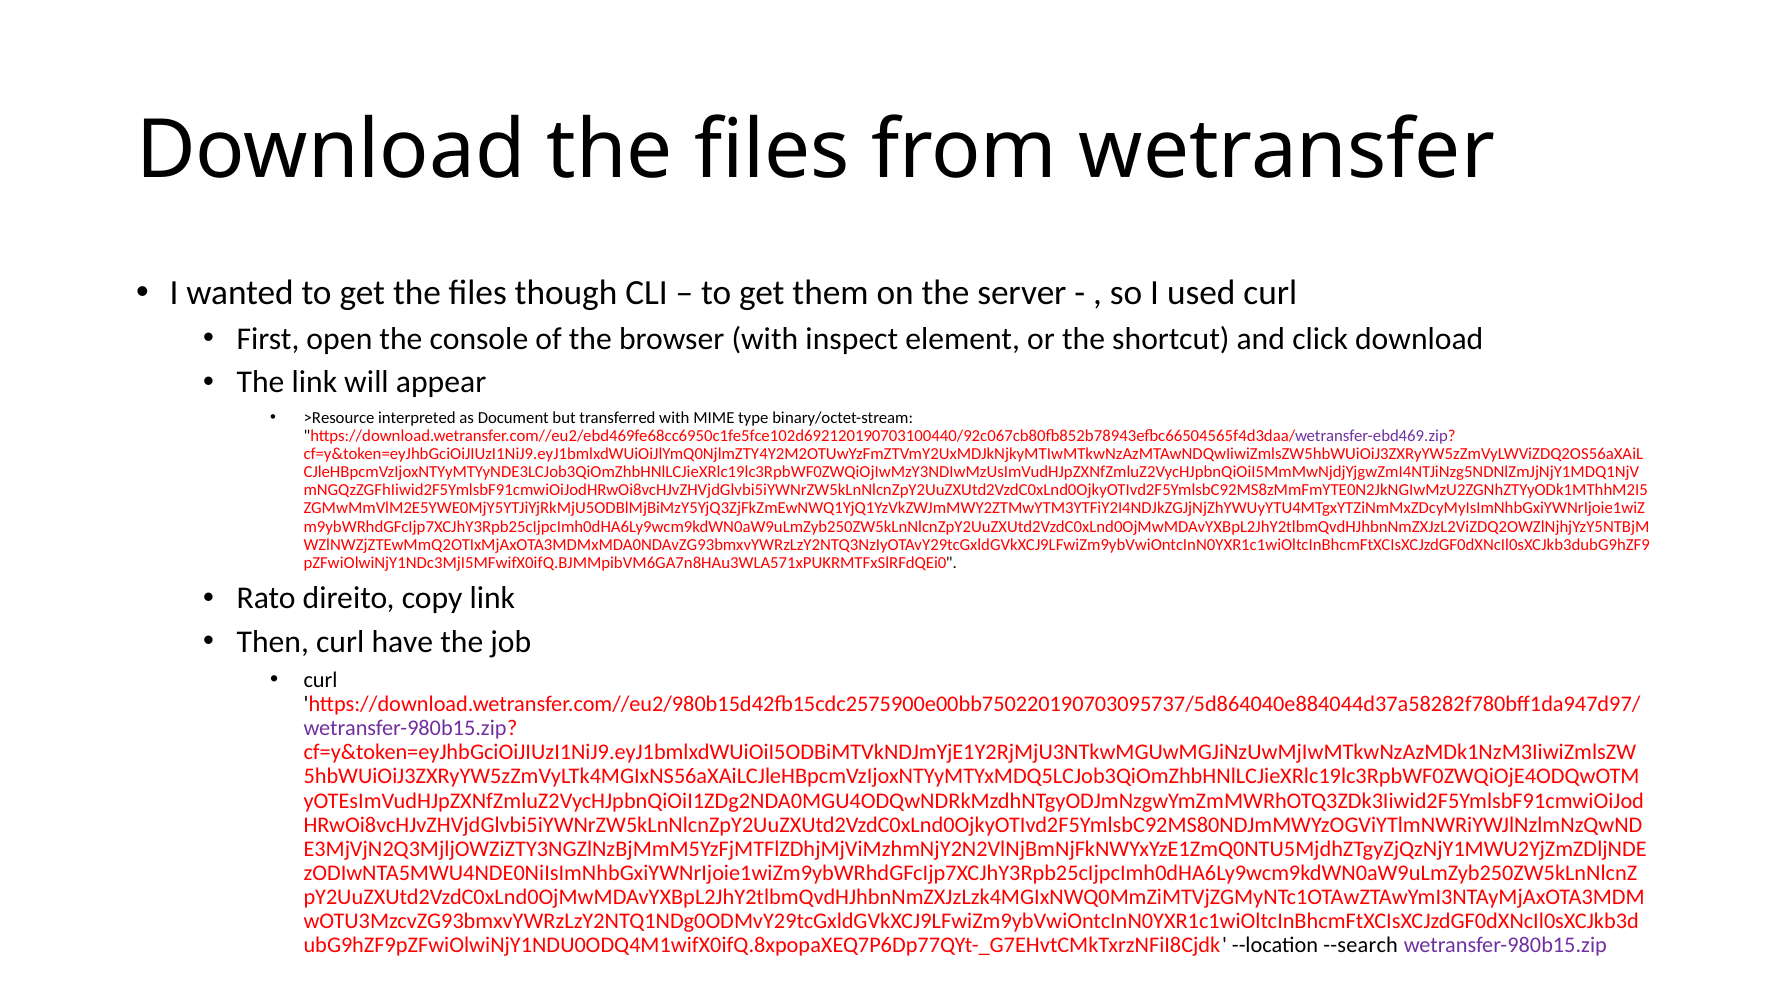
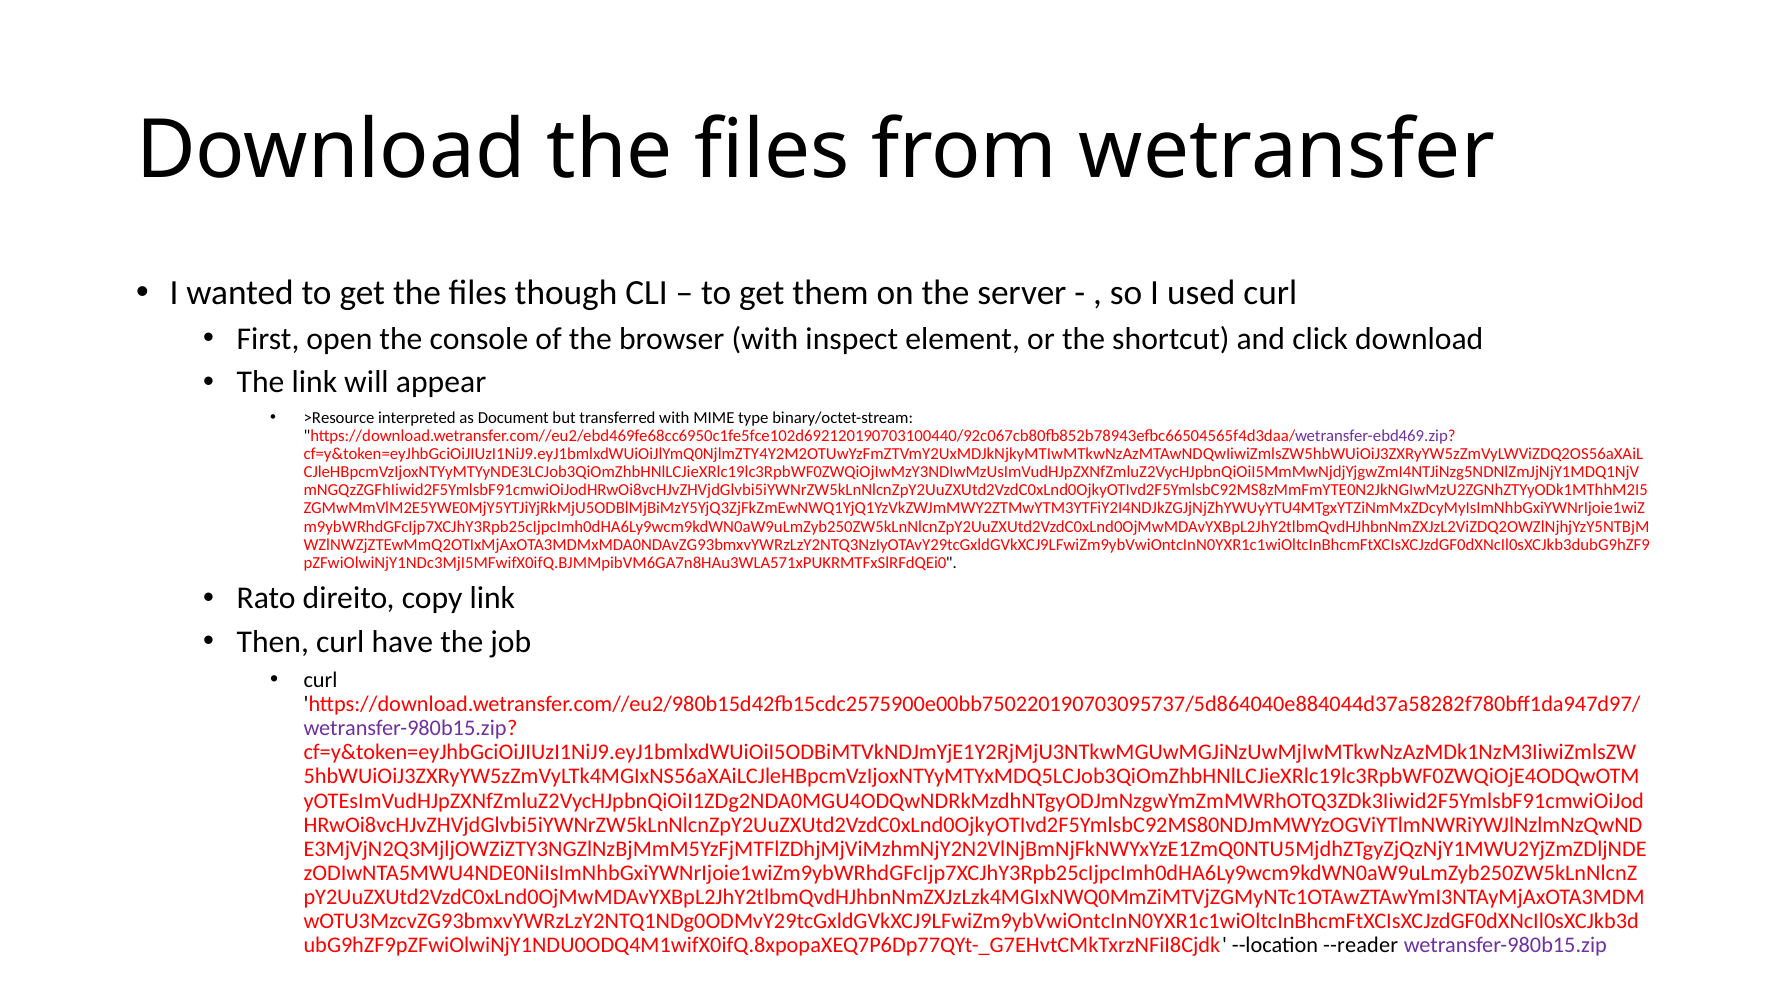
--search: --search -> --reader
